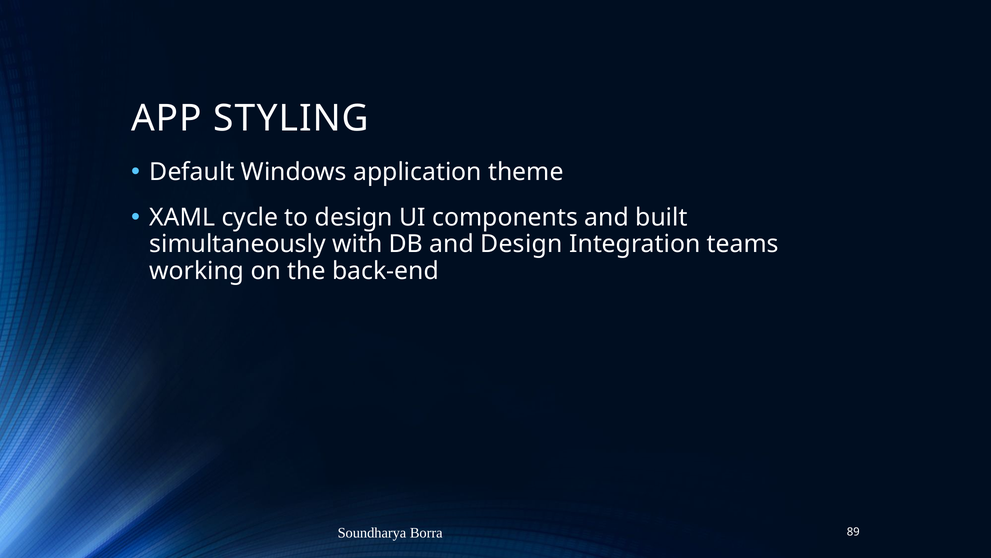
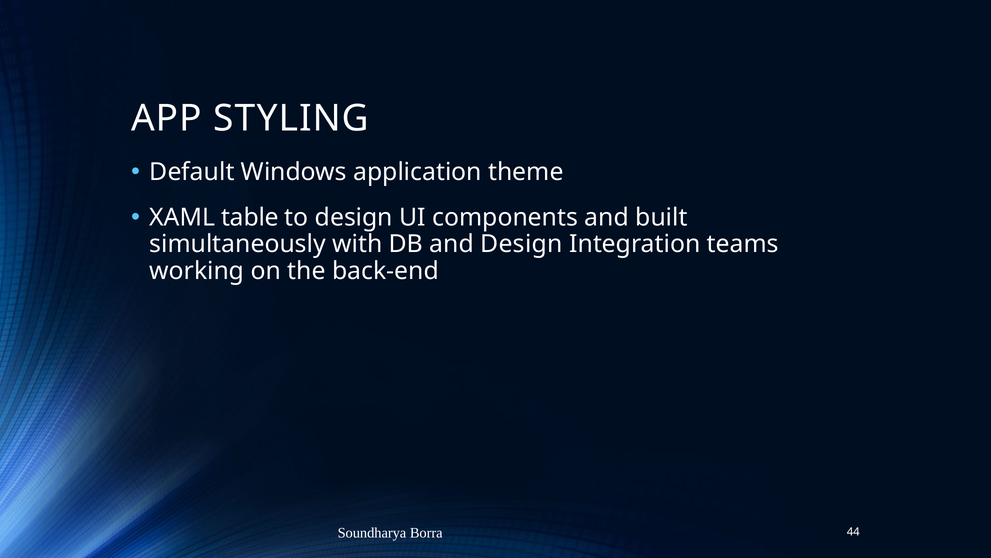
cycle: cycle -> table
89: 89 -> 44
